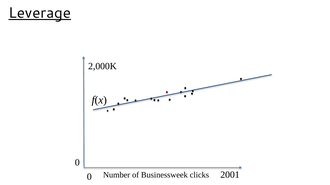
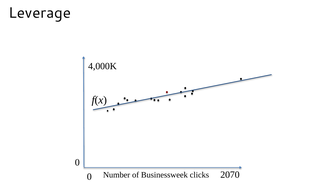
Leverage underline: present -> none
2,000K: 2,000K -> 4,000K
2001: 2001 -> 2070
